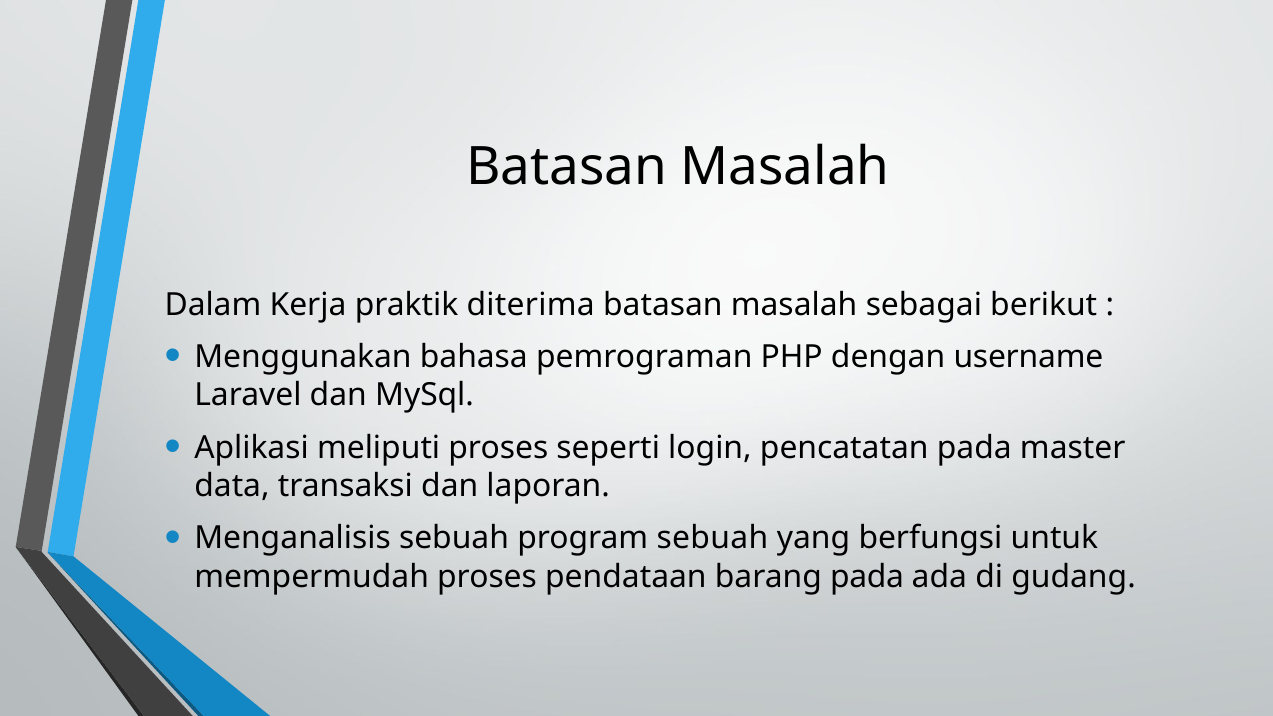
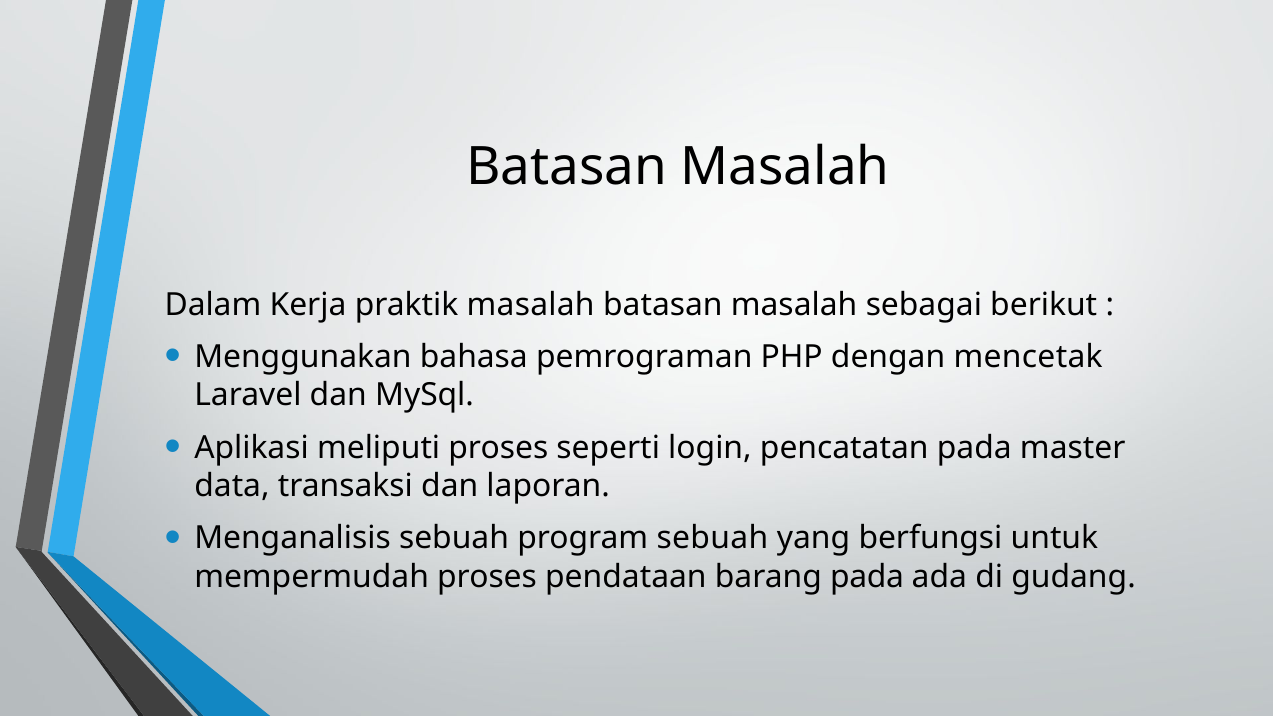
praktik diterima: diterima -> masalah
username: username -> mencetak
